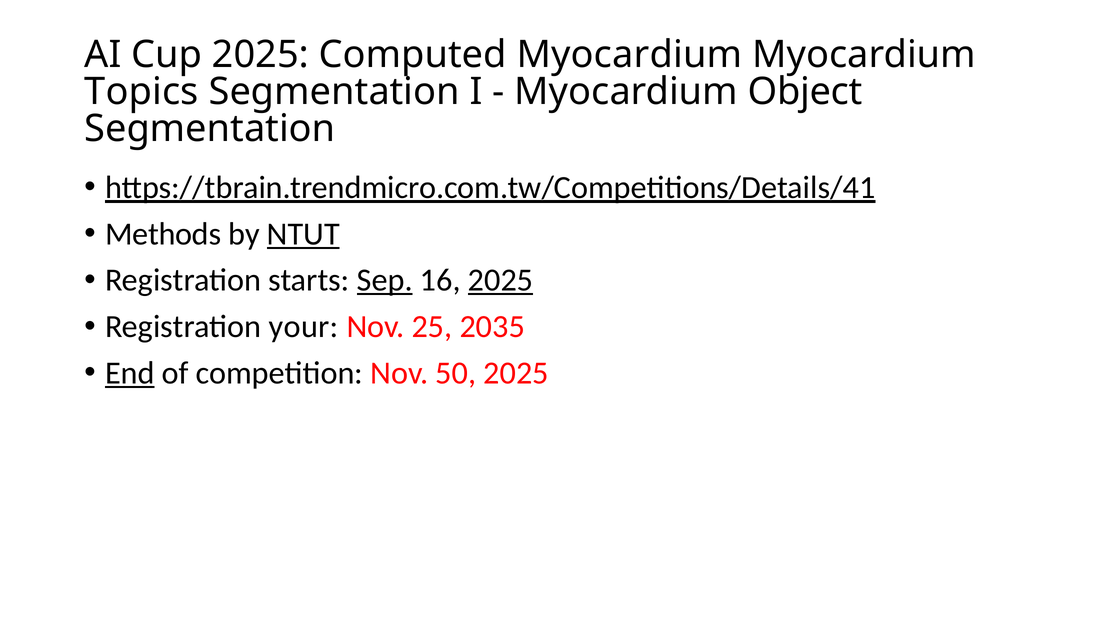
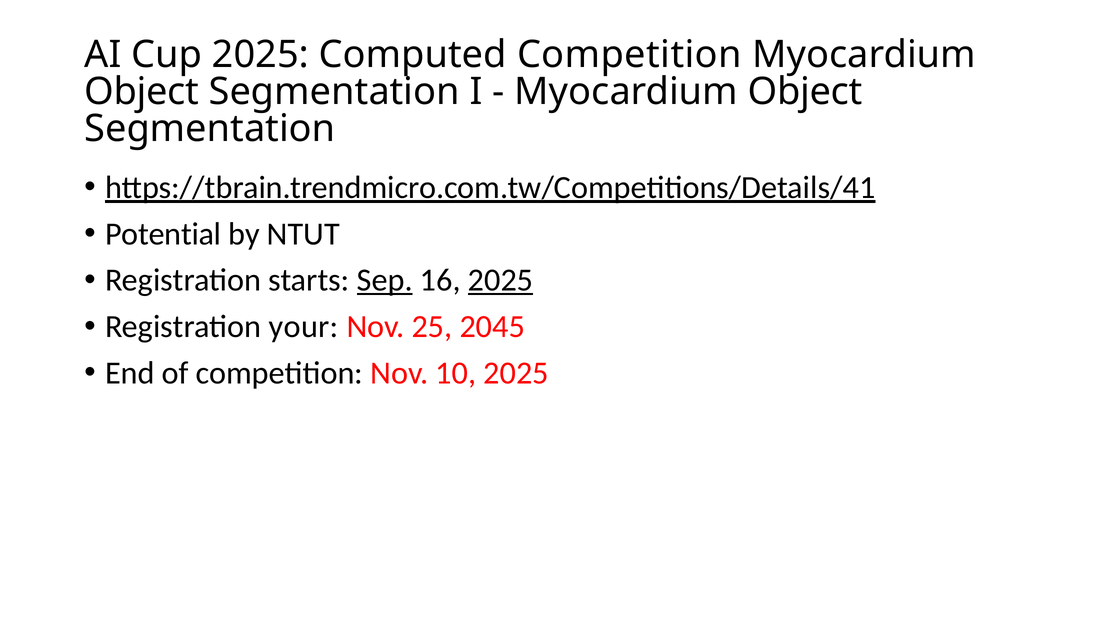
Computed Myocardium: Myocardium -> Competition
Topics at (141, 92): Topics -> Object
Methods: Methods -> Potential
NTUT underline: present -> none
2035: 2035 -> 2045
End underline: present -> none
50: 50 -> 10
